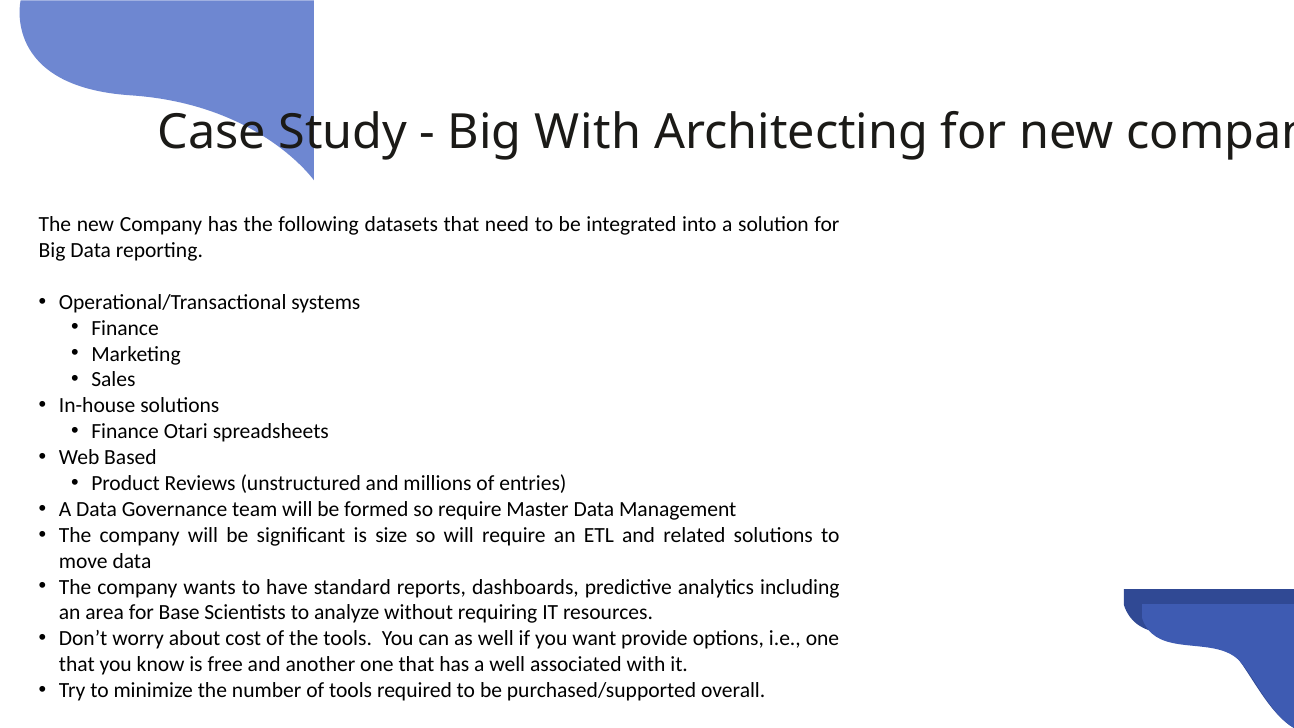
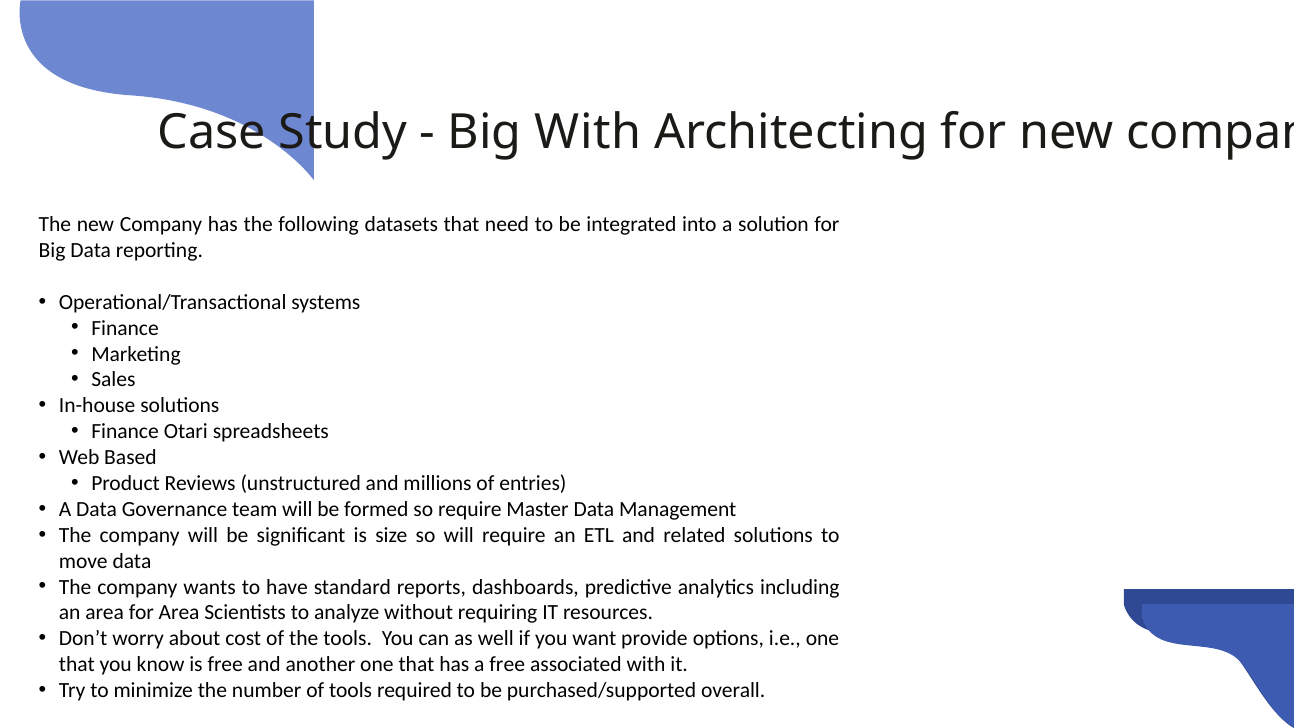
for Base: Base -> Area
a well: well -> free
